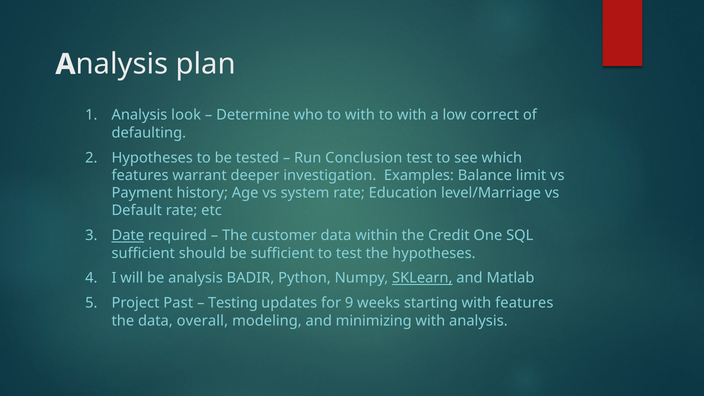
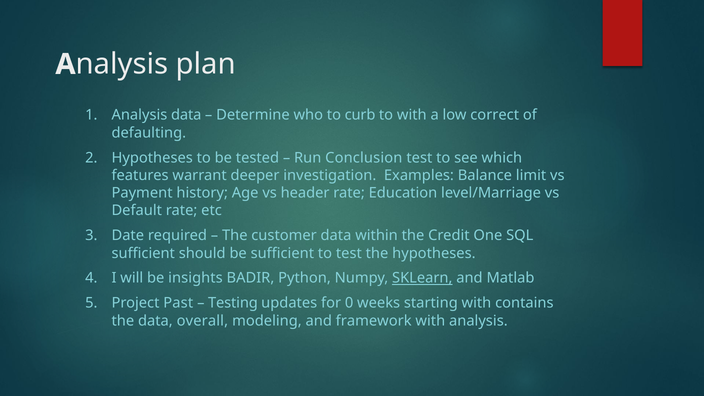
Analysis look: look -> data
who to with: with -> curb
system: system -> header
Date underline: present -> none
be analysis: analysis -> insights
9: 9 -> 0
with features: features -> contains
minimizing: minimizing -> framework
